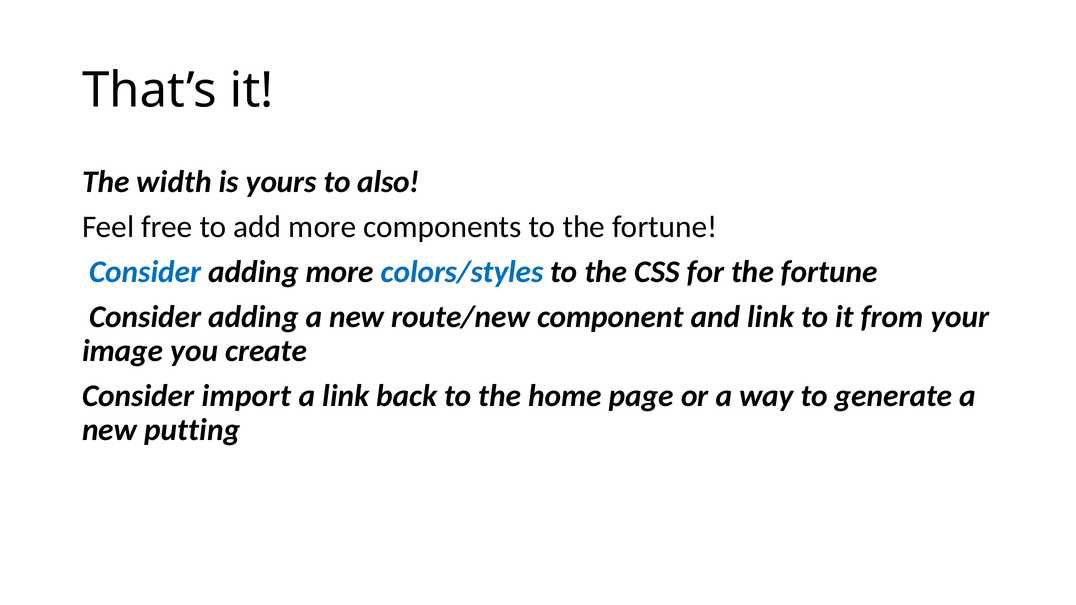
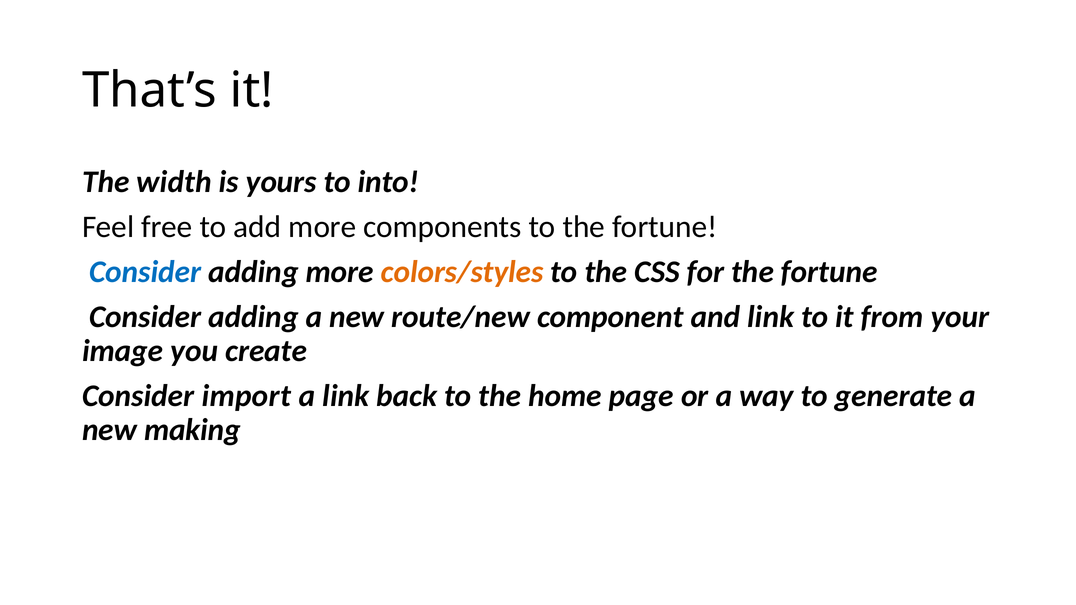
also: also -> into
colors/styles colour: blue -> orange
putting: putting -> making
